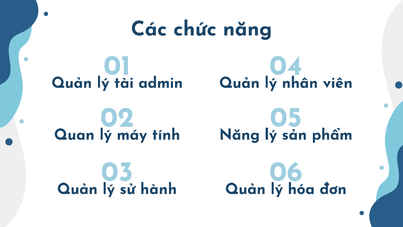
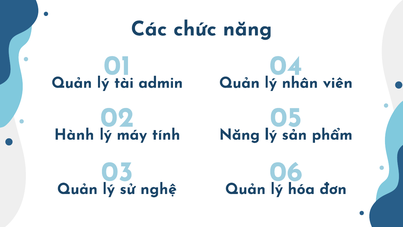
Quan: Quan -> Hành
hành: hành -> nghệ
